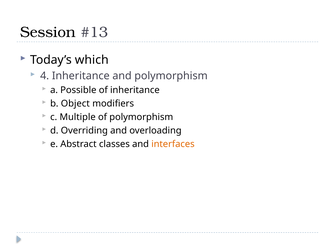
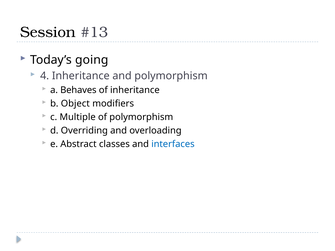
which: which -> going
Possible: Possible -> Behaves
interfaces colour: orange -> blue
